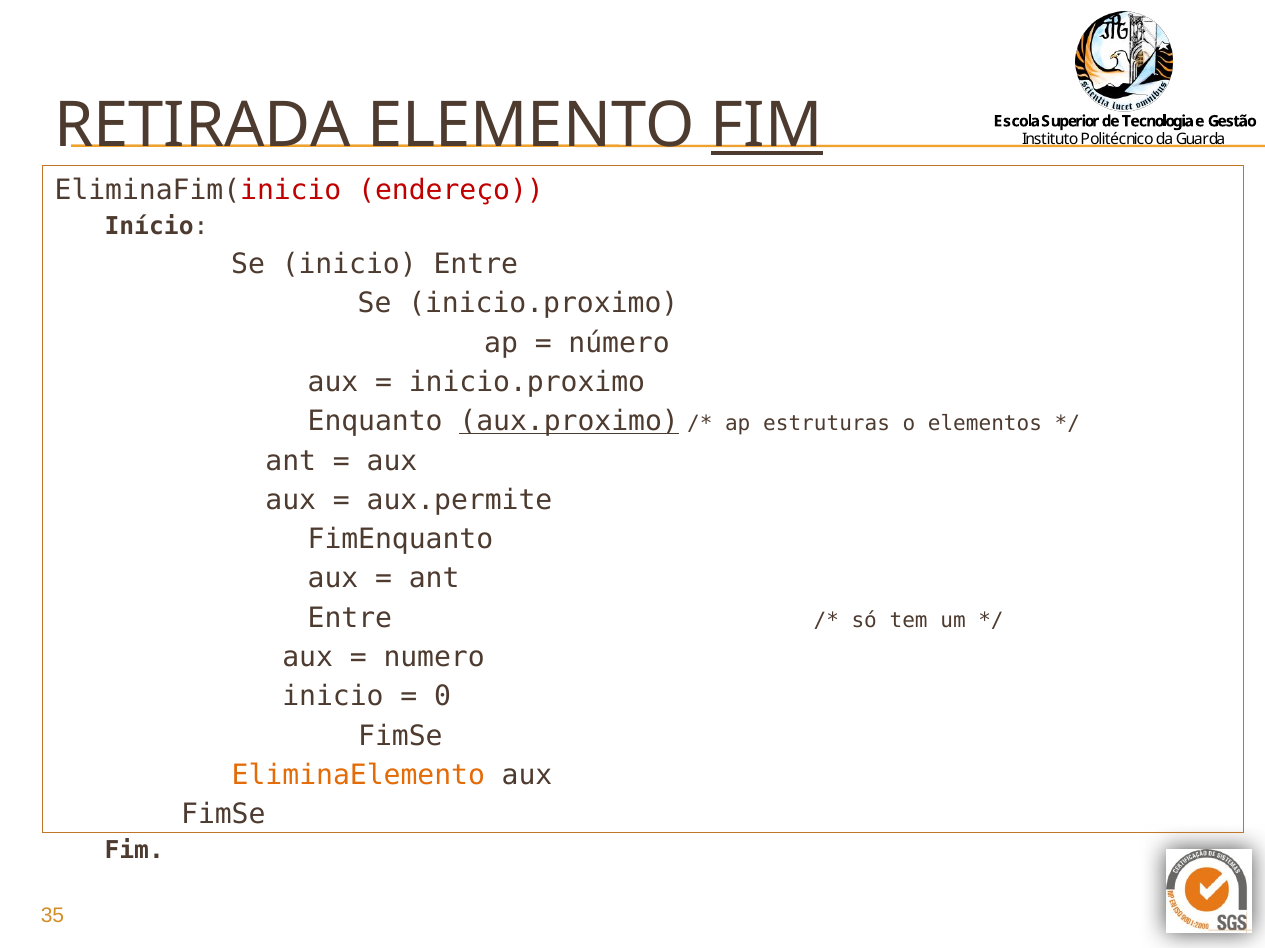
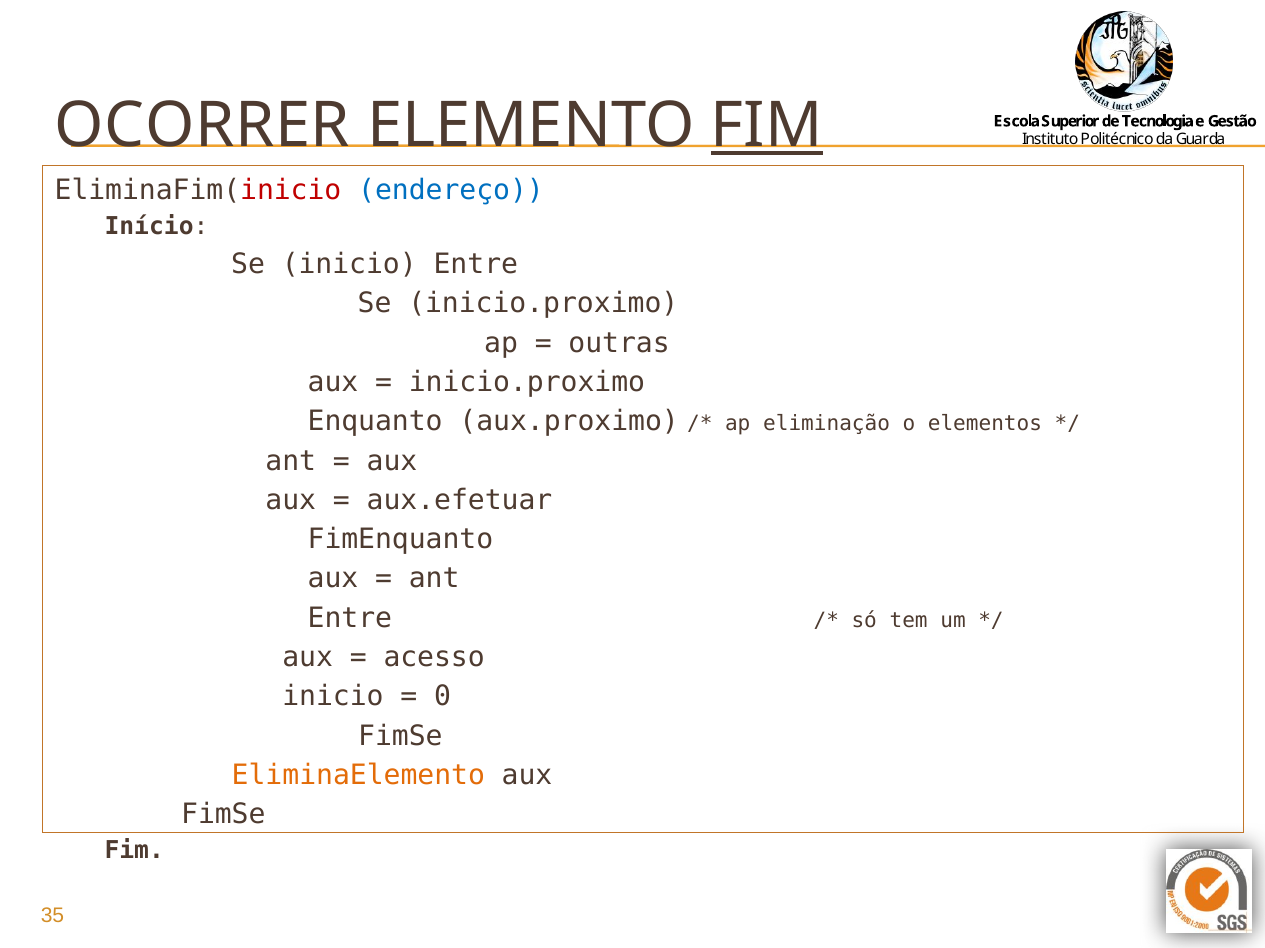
RETIRADA: RETIRADA -> OCORRER
endereço colour: red -> blue
número: número -> outras
aux.proximo underline: present -> none
estruturas: estruturas -> eliminação
aux.permite: aux.permite -> aux.efetuar
numero: numero -> acesso
